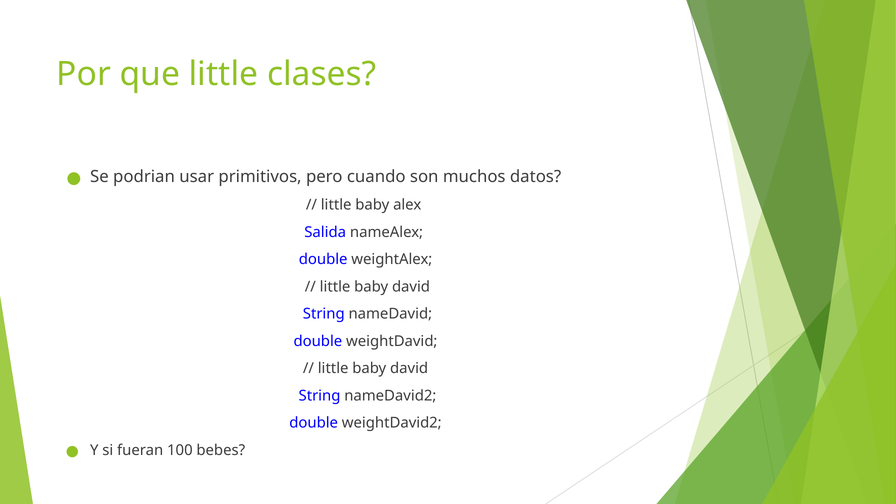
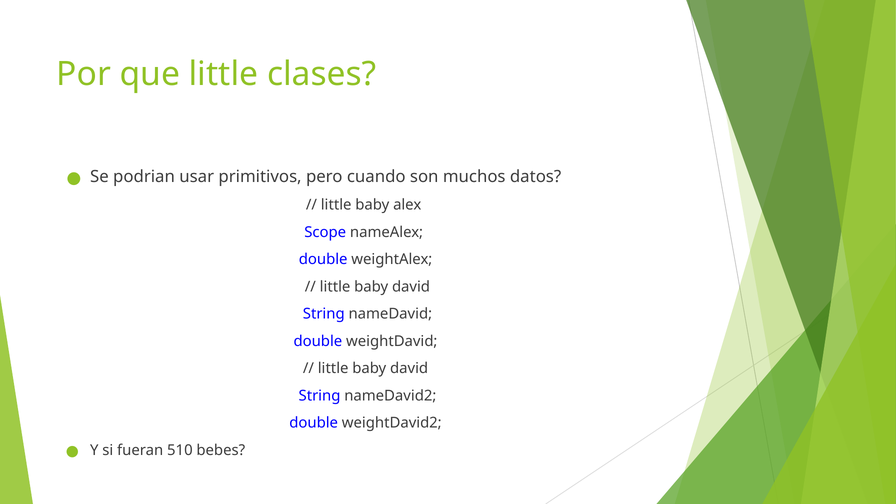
Salida: Salida -> Scope
100: 100 -> 510
